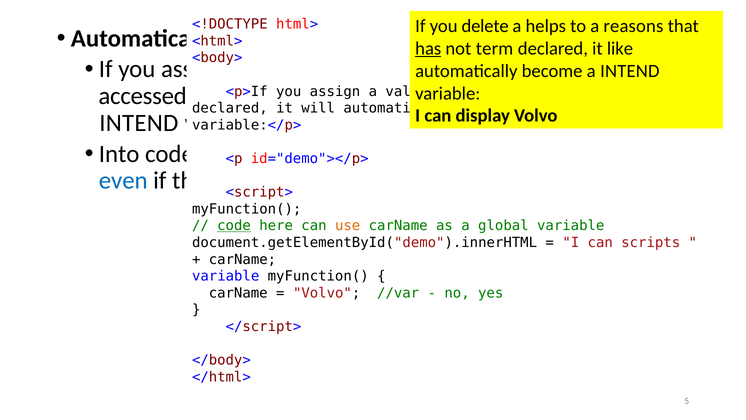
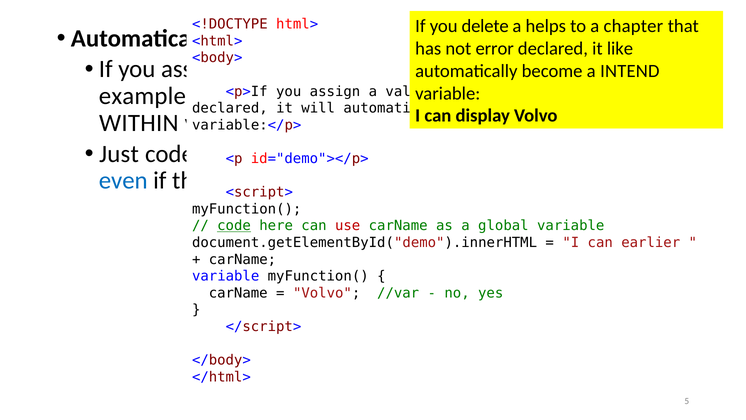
reasons: reasons -> chapter
has at (428, 49) underline: present -> none
term: term -> error
accessed at (143, 96): accessed -> example
INTEND at (139, 123): INTEND -> WITHIN
Into: Into -> Just
use at (348, 226) colour: orange -> red
scripts: scripts -> earlier
